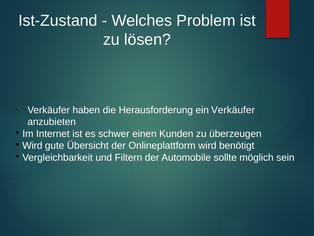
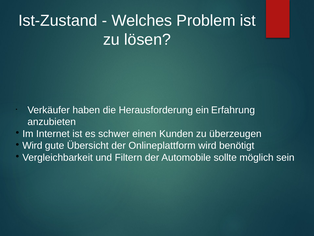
ein Verkäufer: Verkäufer -> Erfahrung
